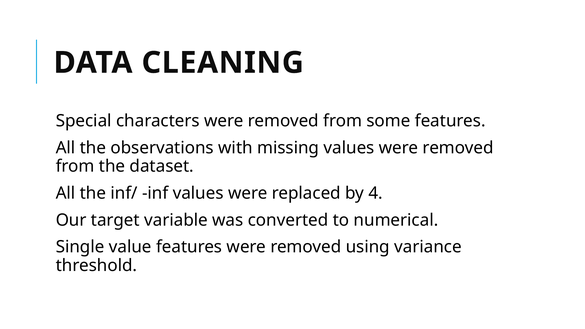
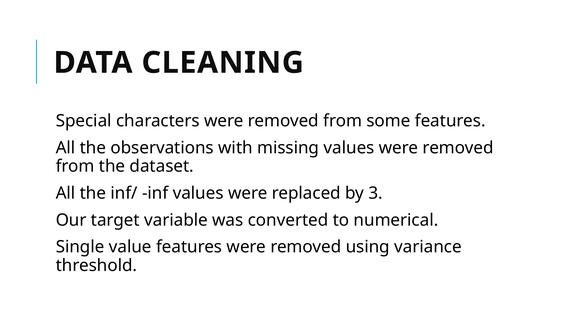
4: 4 -> 3
